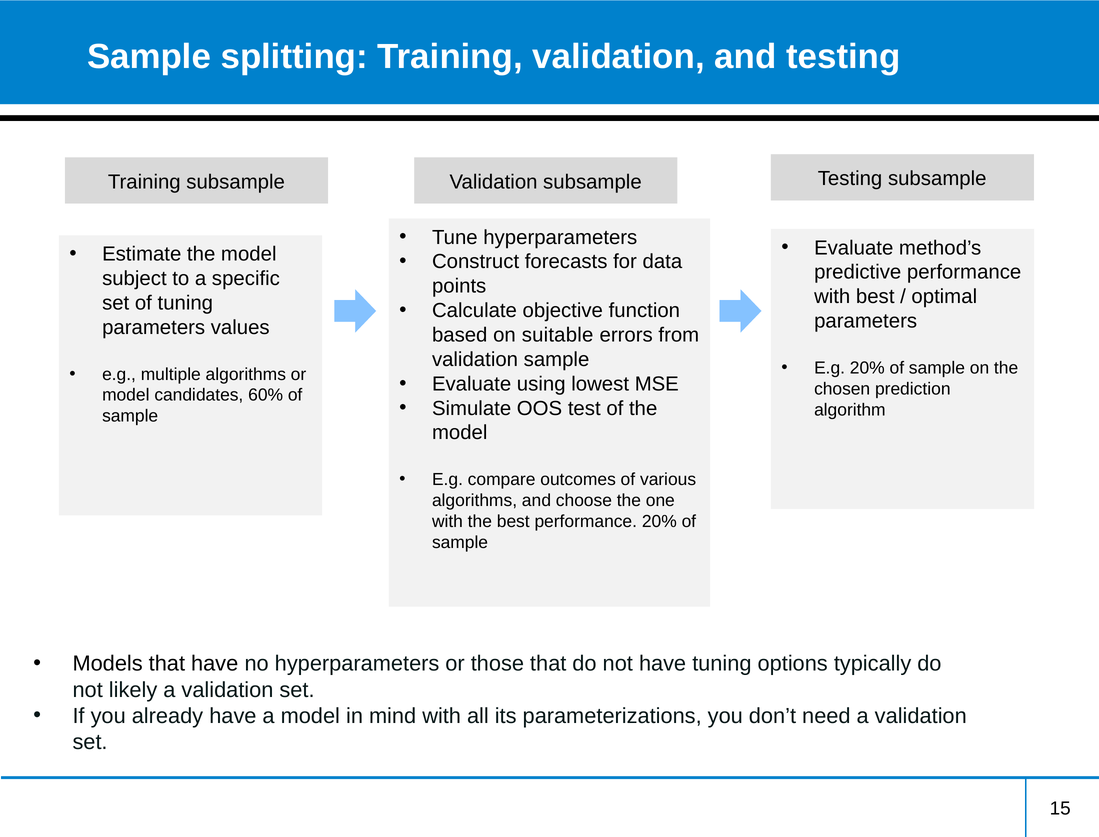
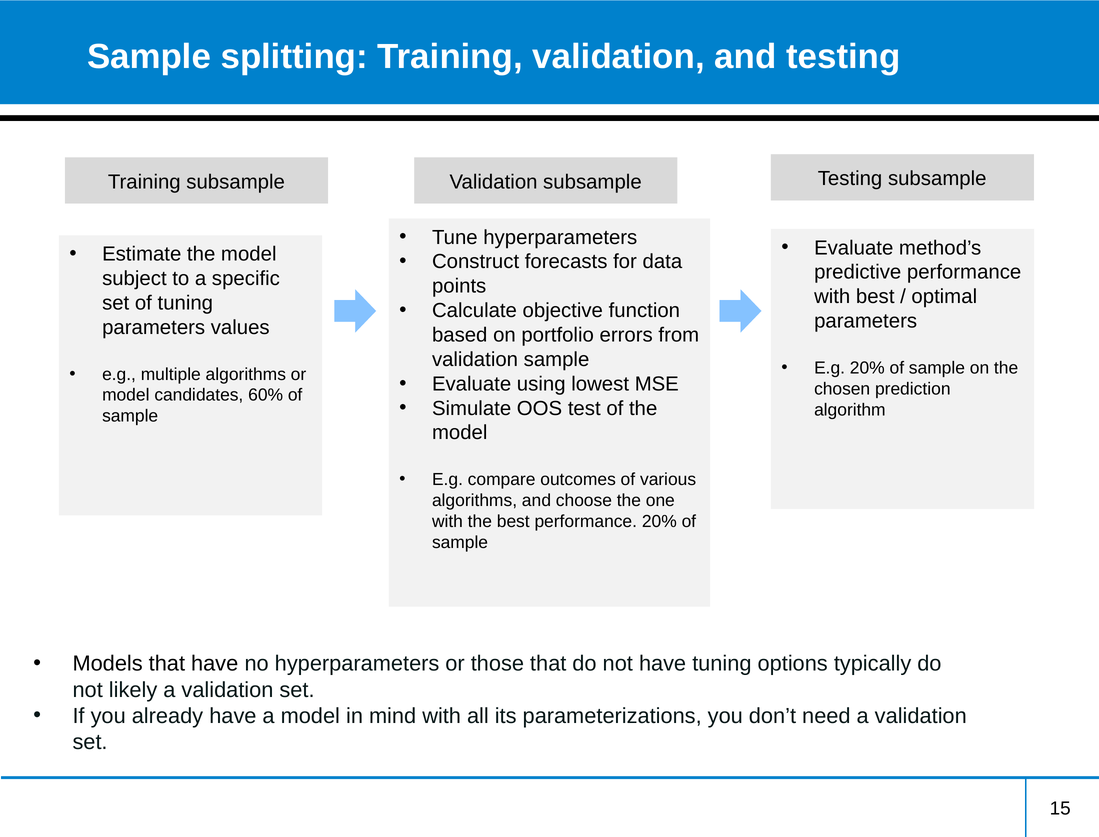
suitable: suitable -> portfolio
